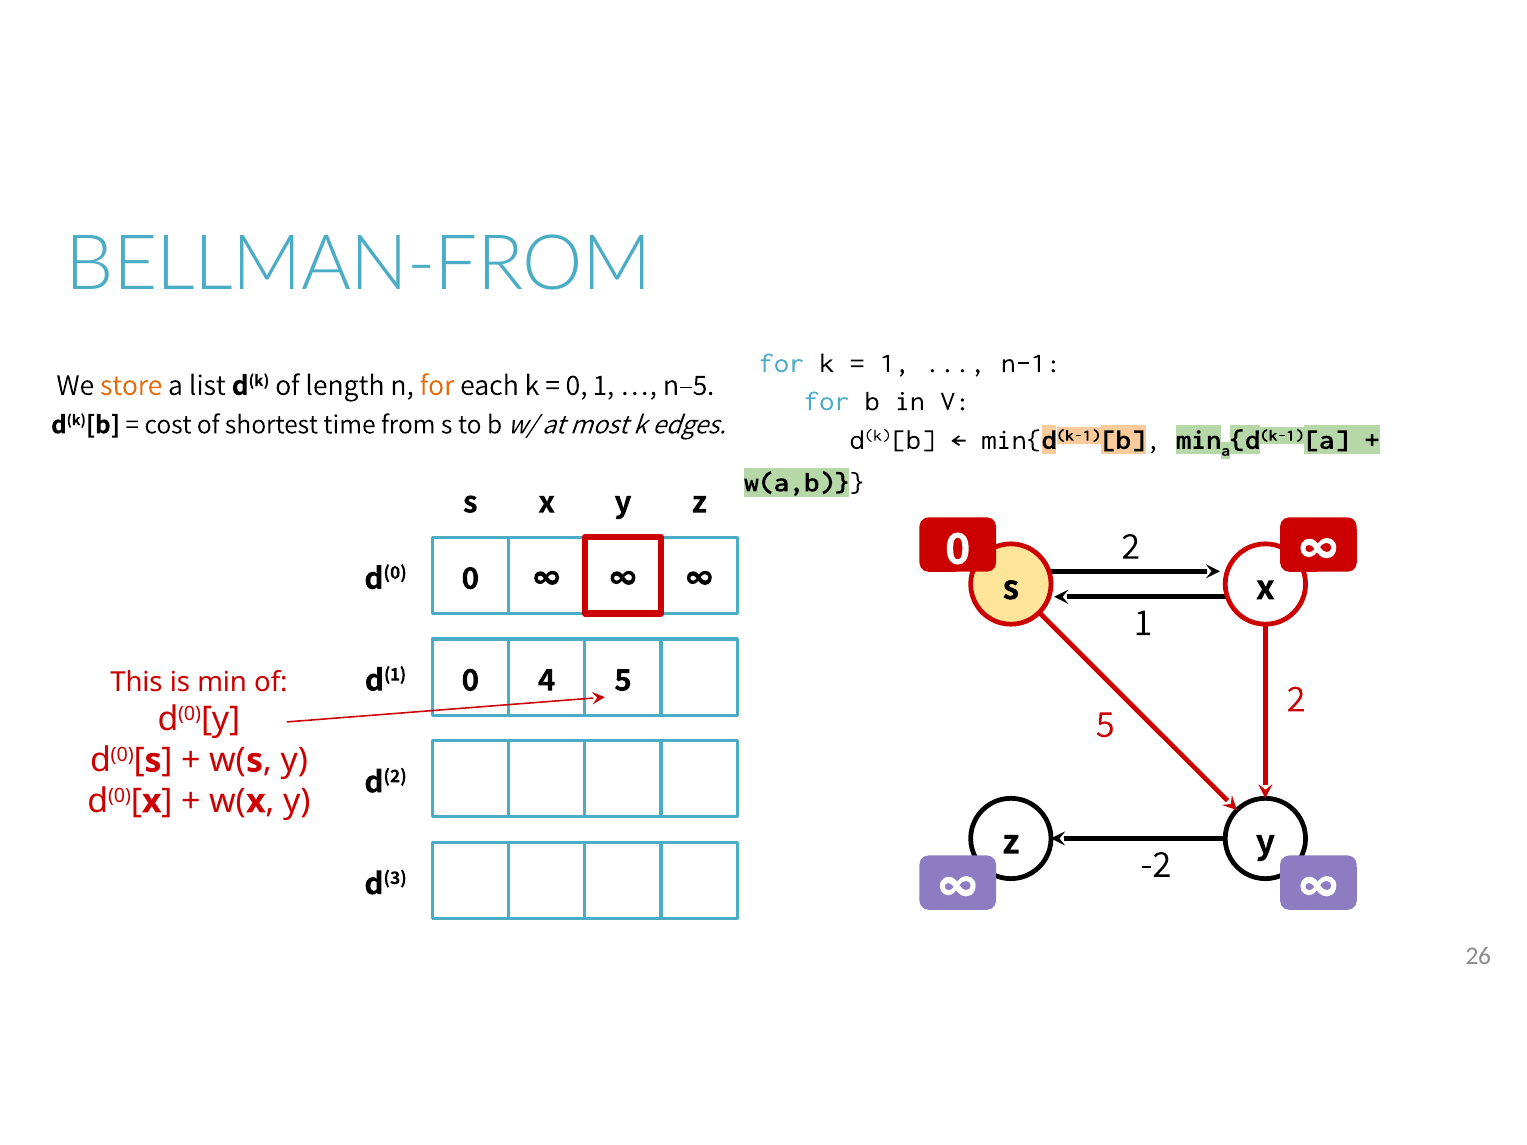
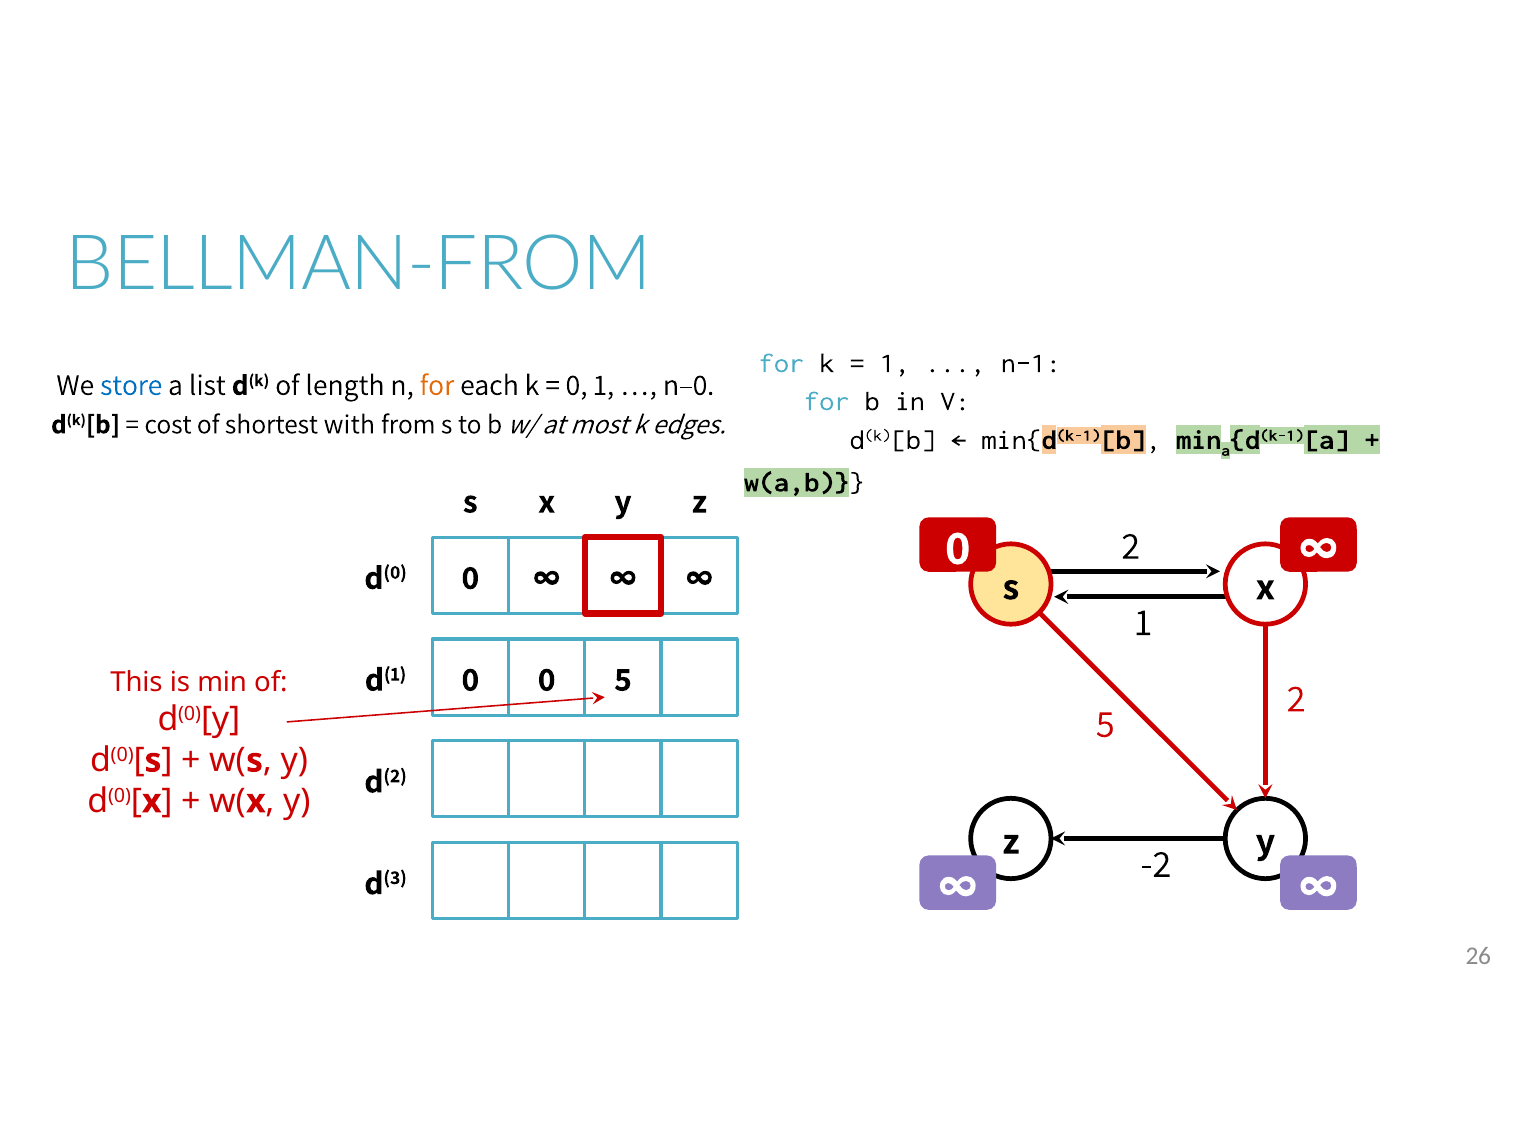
store colour: orange -> blue
n–5: n–5 -> n–0
time: time -> with
0 4: 4 -> 0
